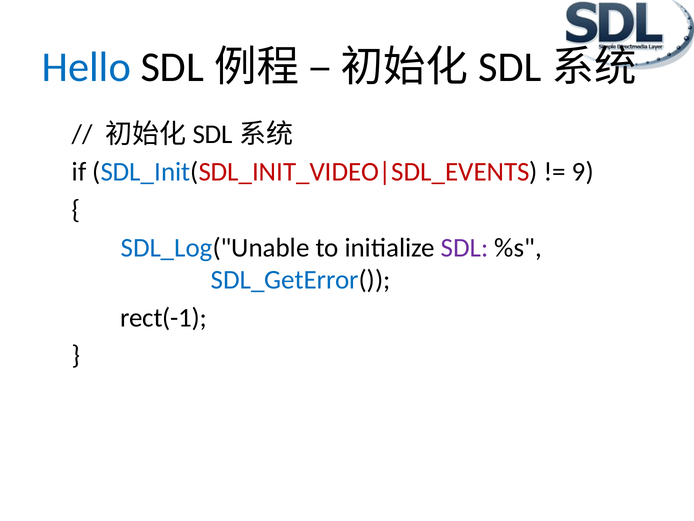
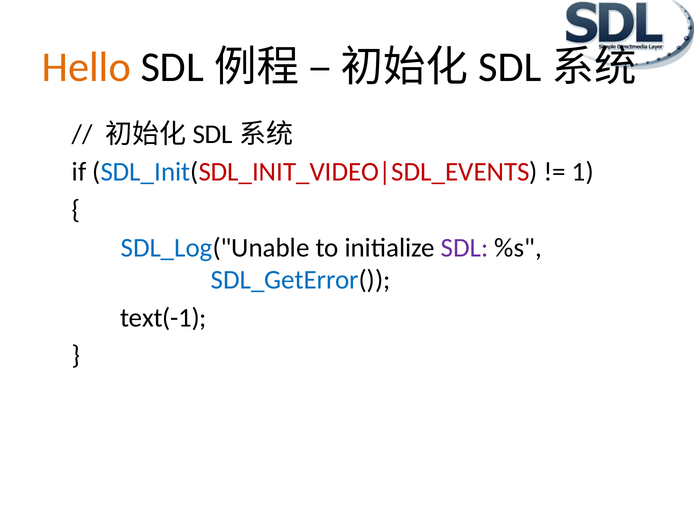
Hello colour: blue -> orange
9: 9 -> 1
rect(-1: rect(-1 -> text(-1
